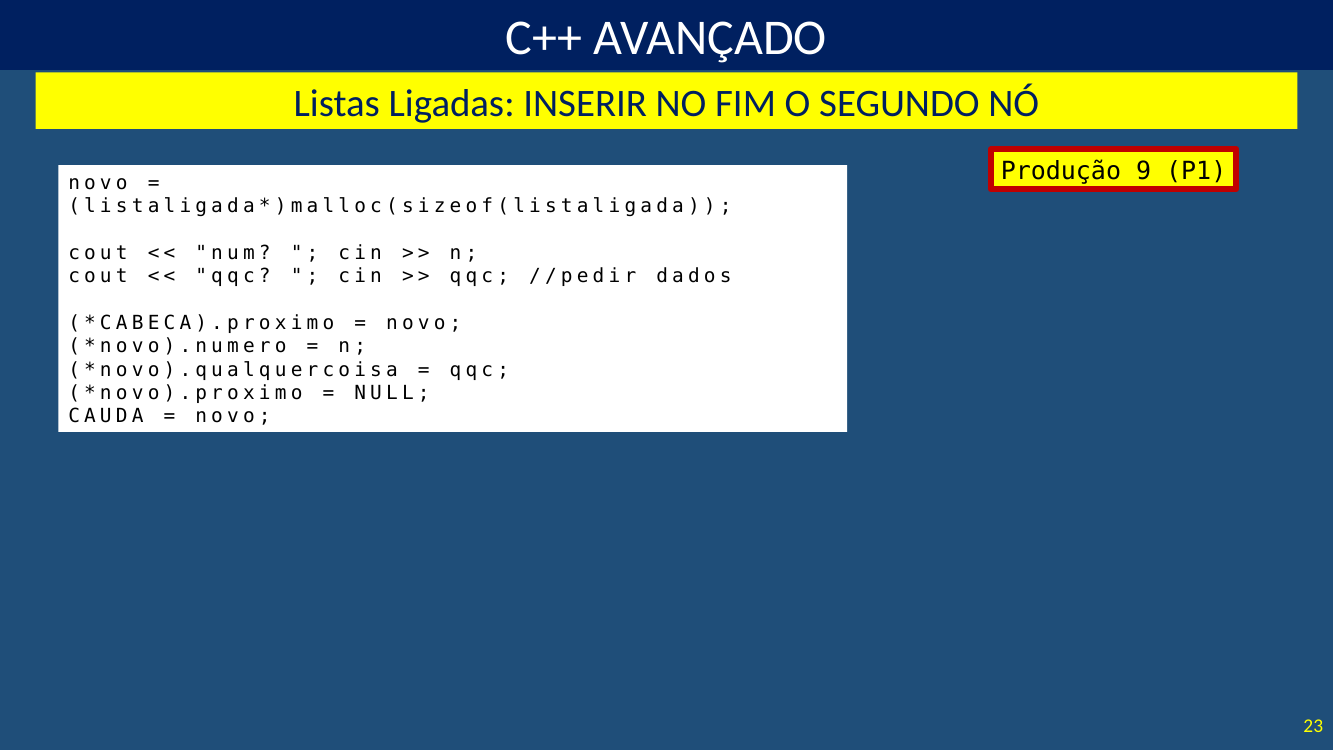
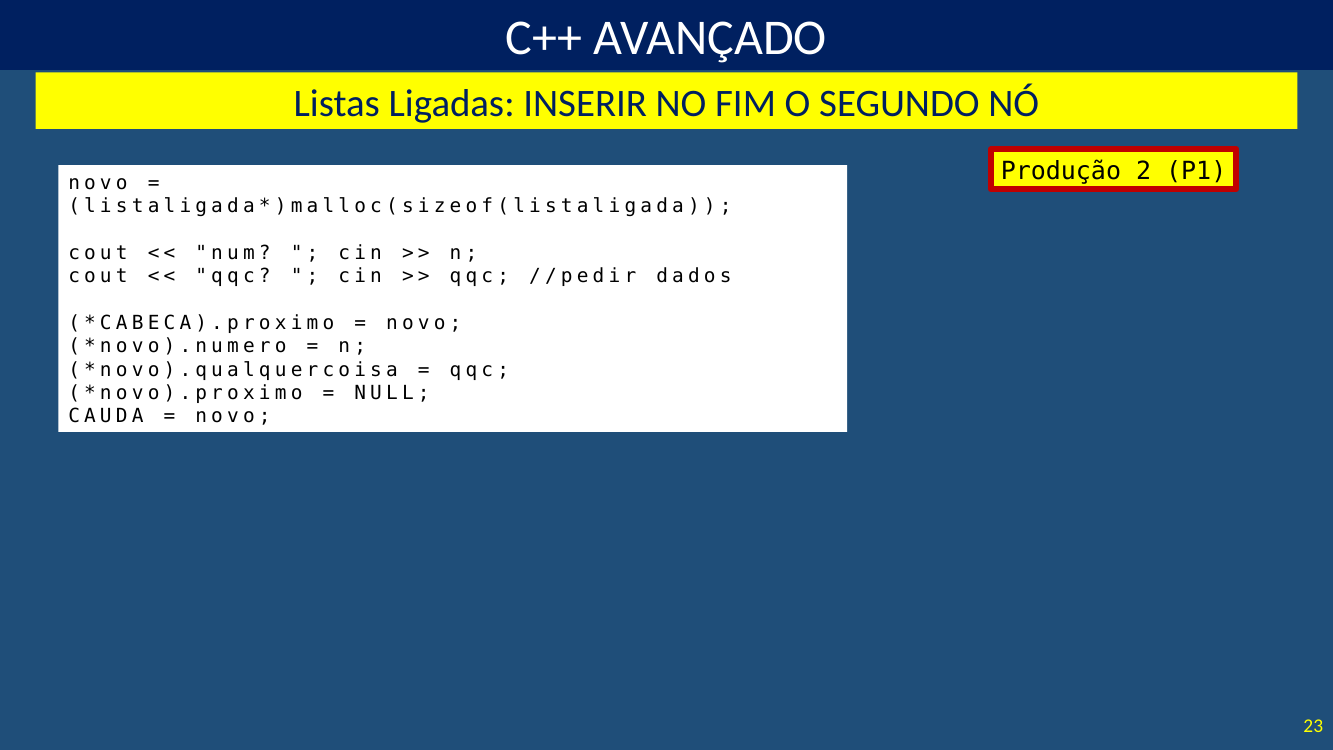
9: 9 -> 2
